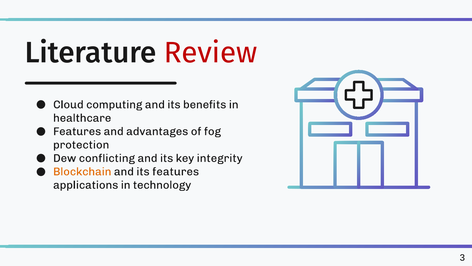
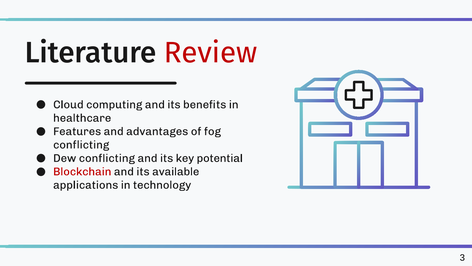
protection at (81, 145): protection -> conflicting
integrity: integrity -> potential
Blockchain colour: orange -> red
its features: features -> available
